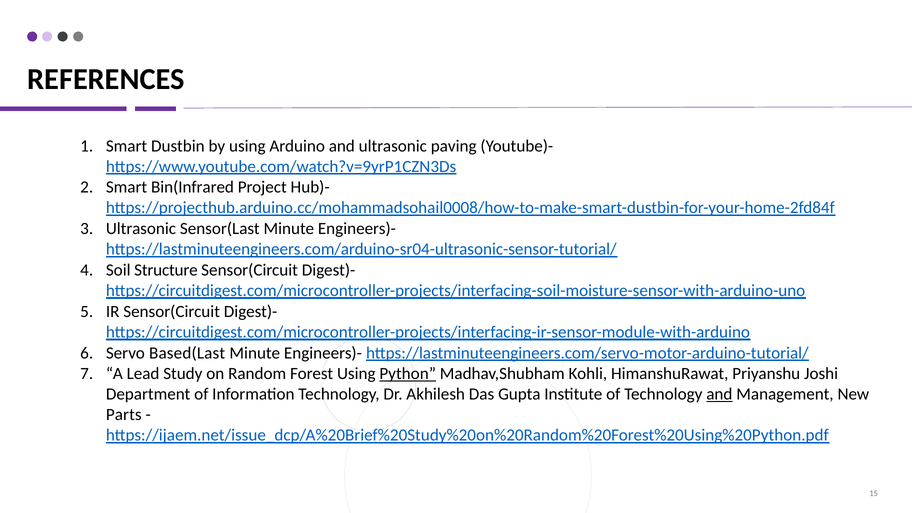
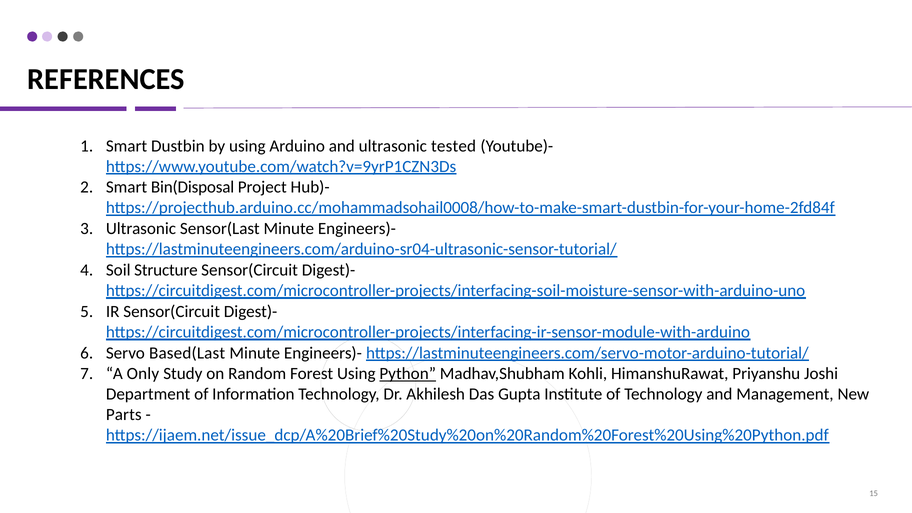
paving: paving -> tested
Bin(Infrared: Bin(Infrared -> Bin(Disposal
Lead: Lead -> Only
and at (719, 394) underline: present -> none
